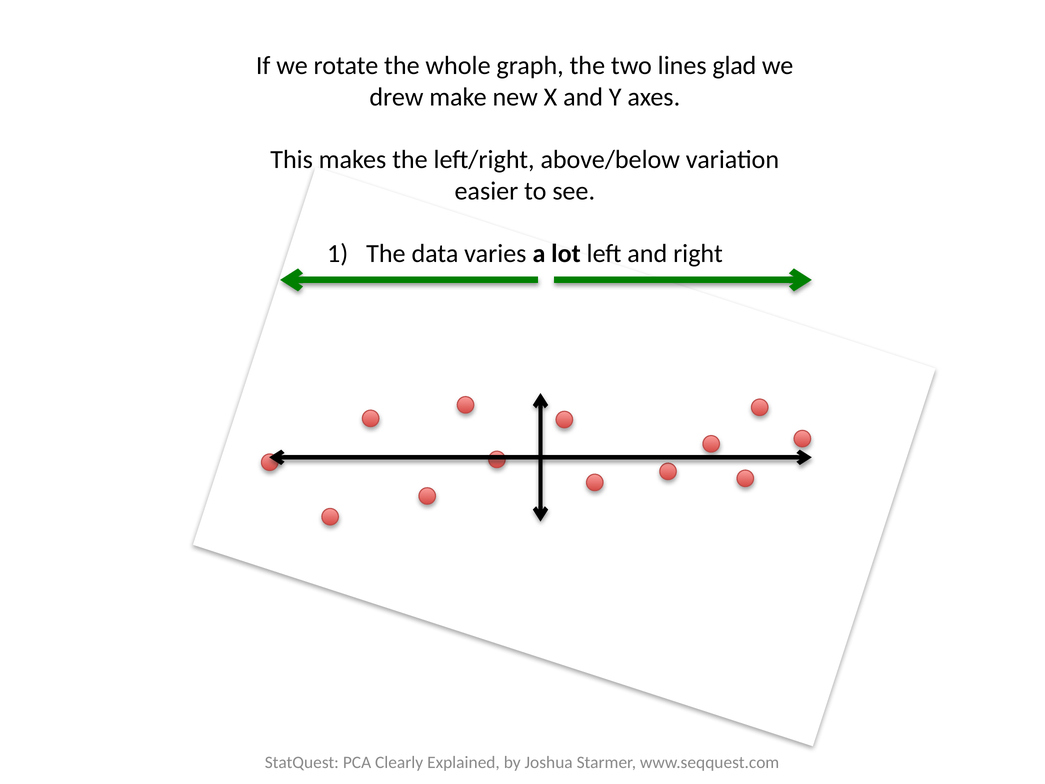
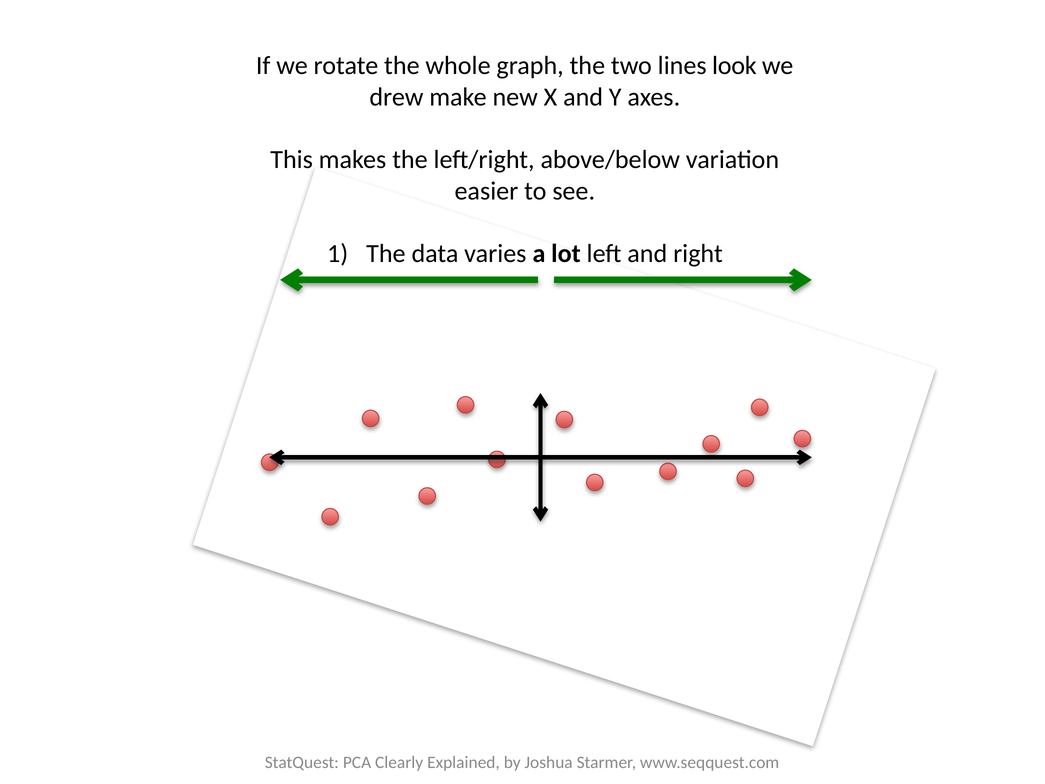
glad: glad -> look
